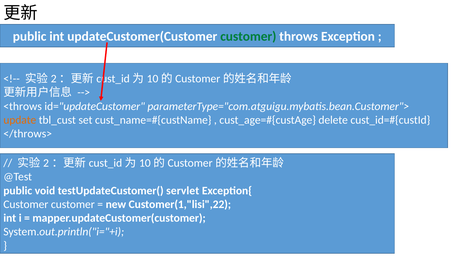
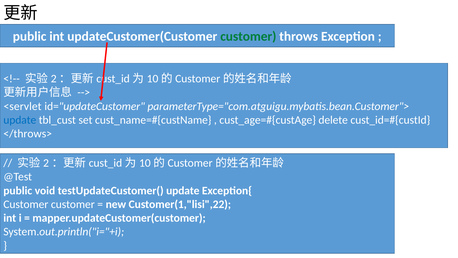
<throws: <throws -> <servlet
update at (20, 120) colour: orange -> blue
testUpdateCustomer( servlet: servlet -> update
